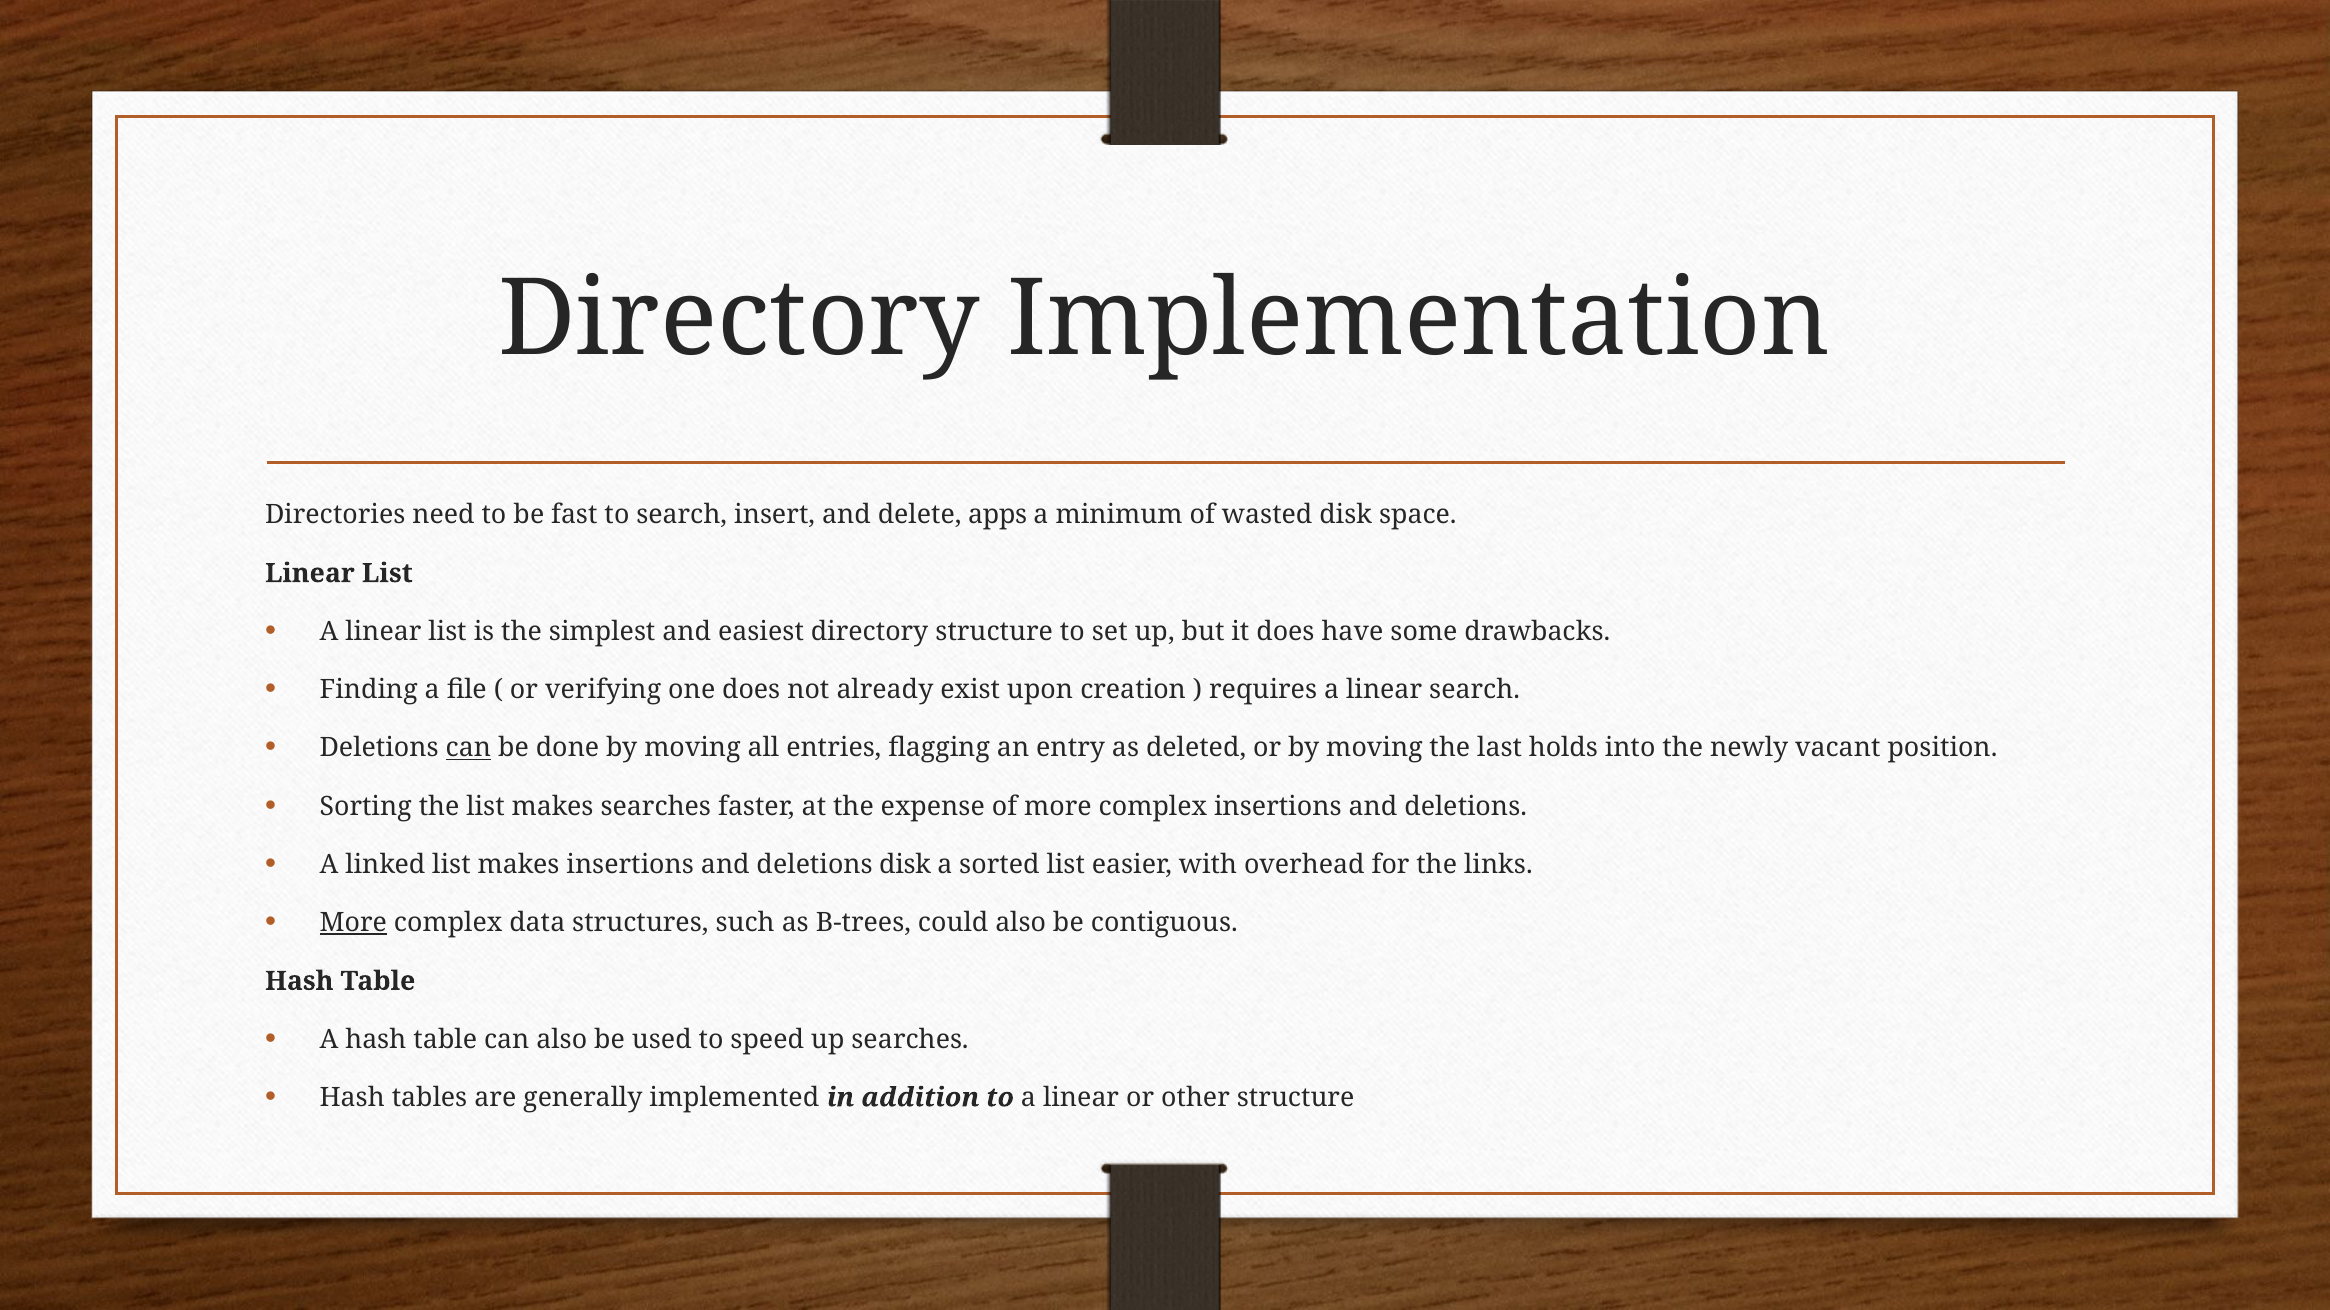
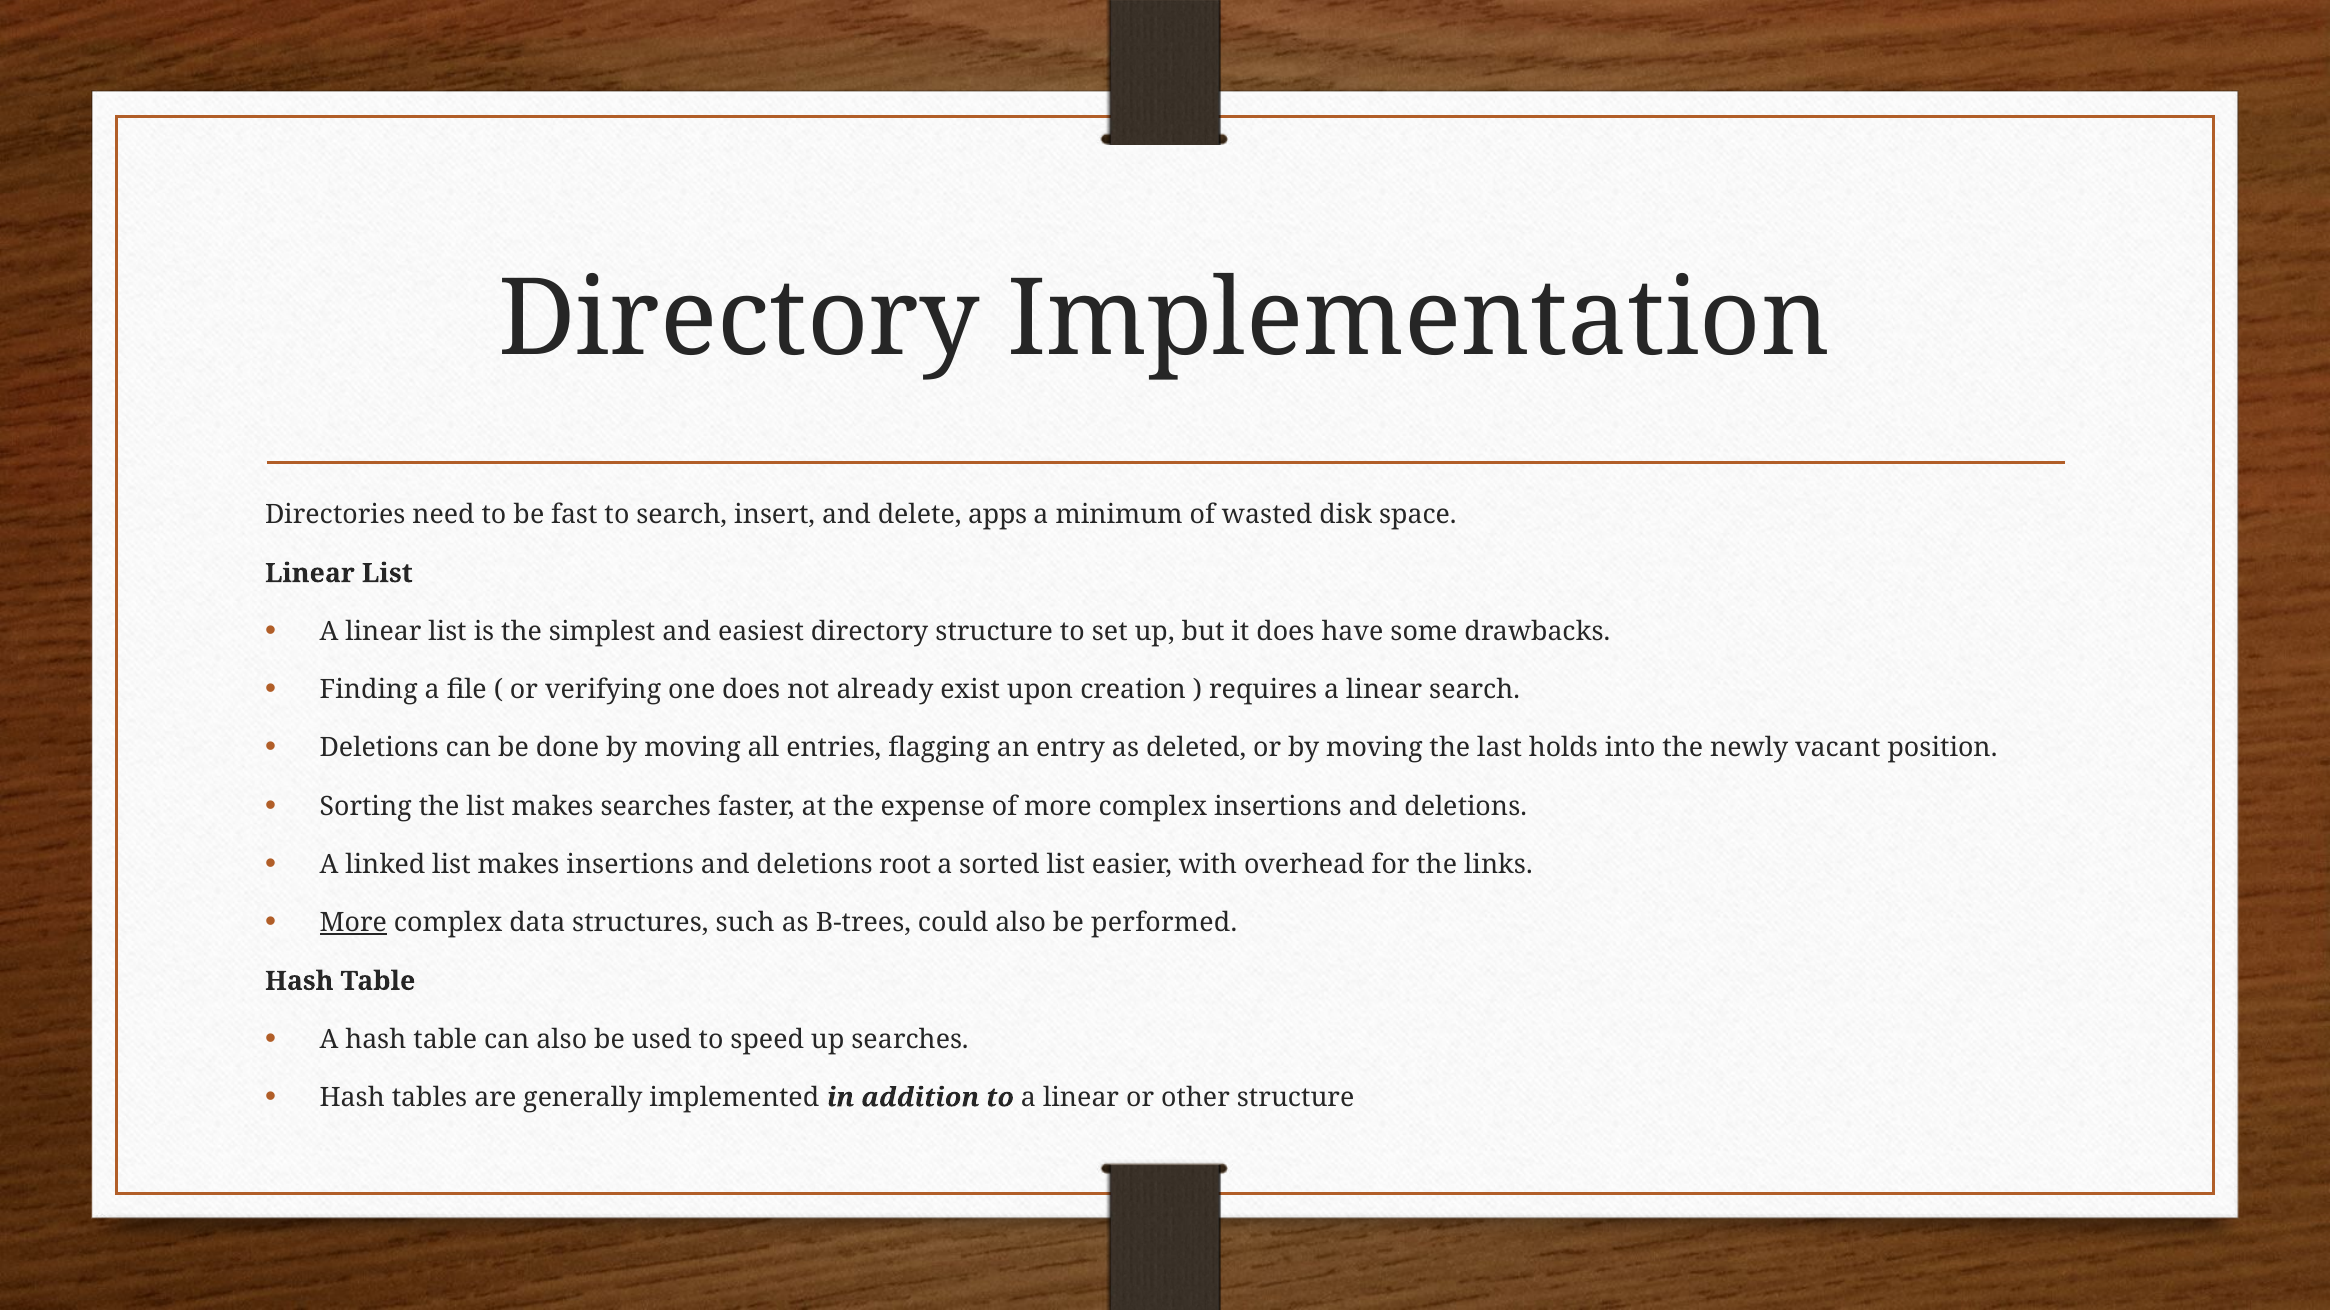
can at (468, 748) underline: present -> none
deletions disk: disk -> root
contiguous: contiguous -> performed
